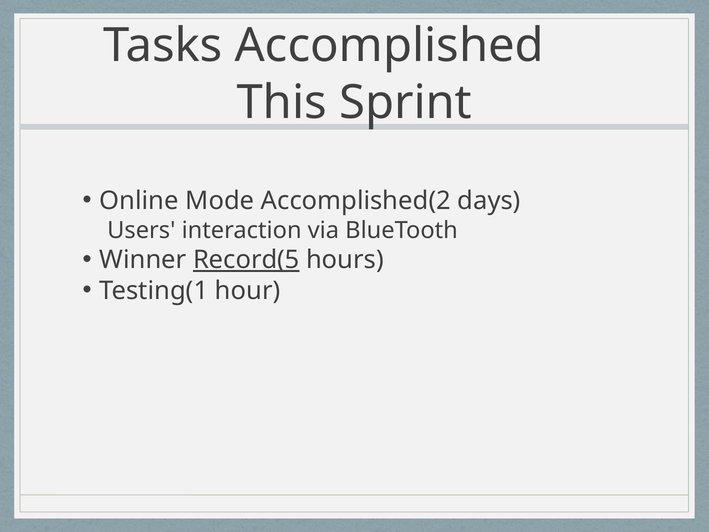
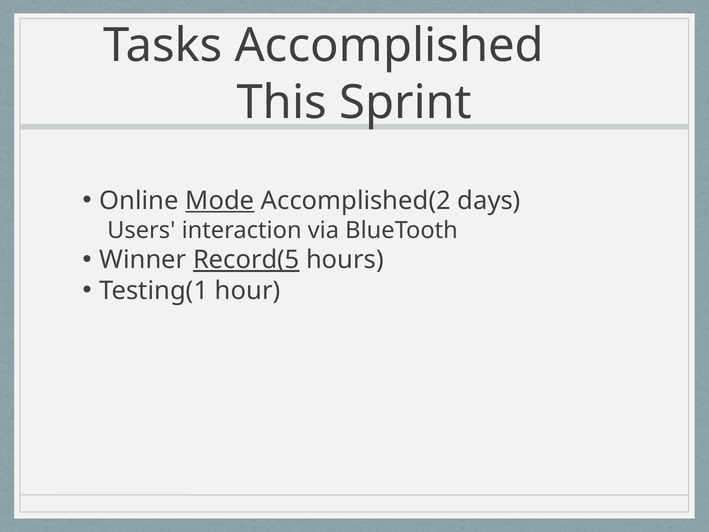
Mode underline: none -> present
